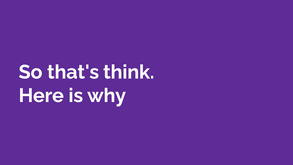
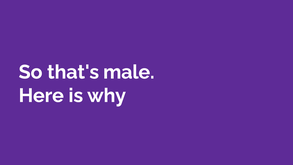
think: think -> male
